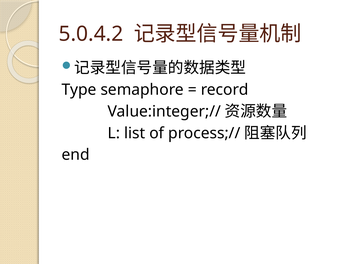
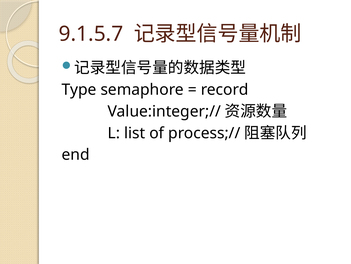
5.0.4.2: 5.0.4.2 -> 9.1.5.7
